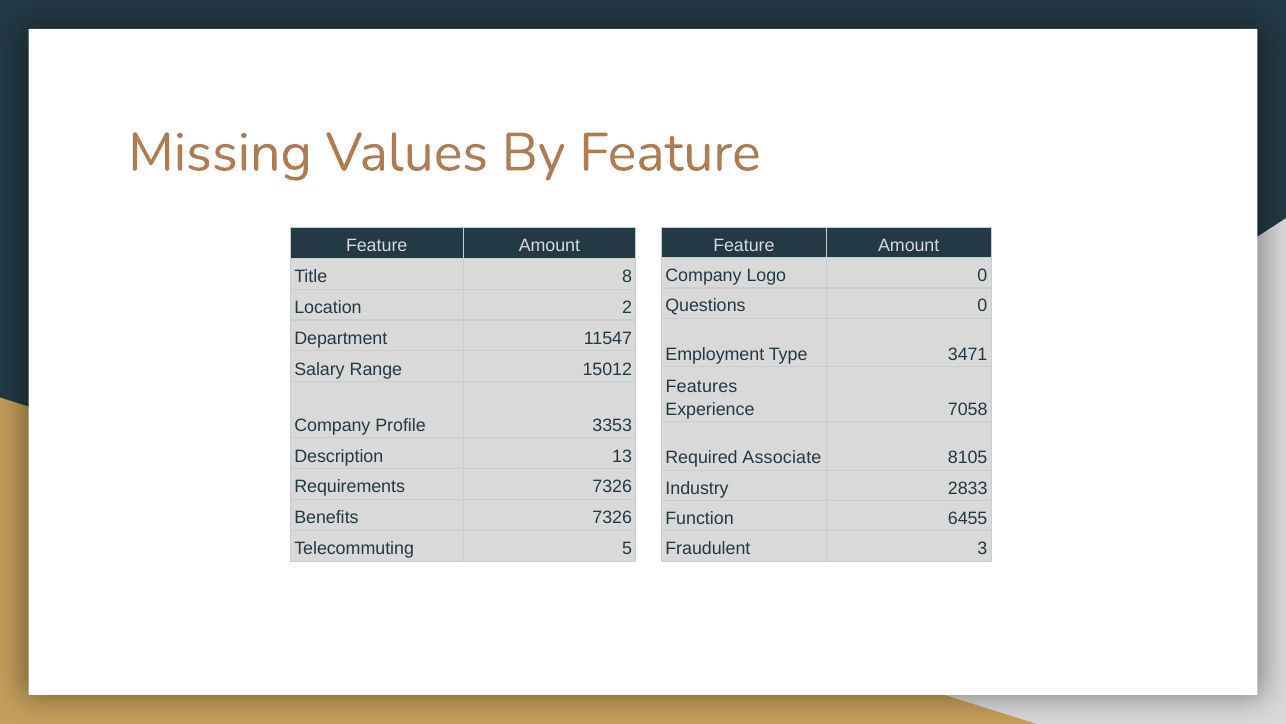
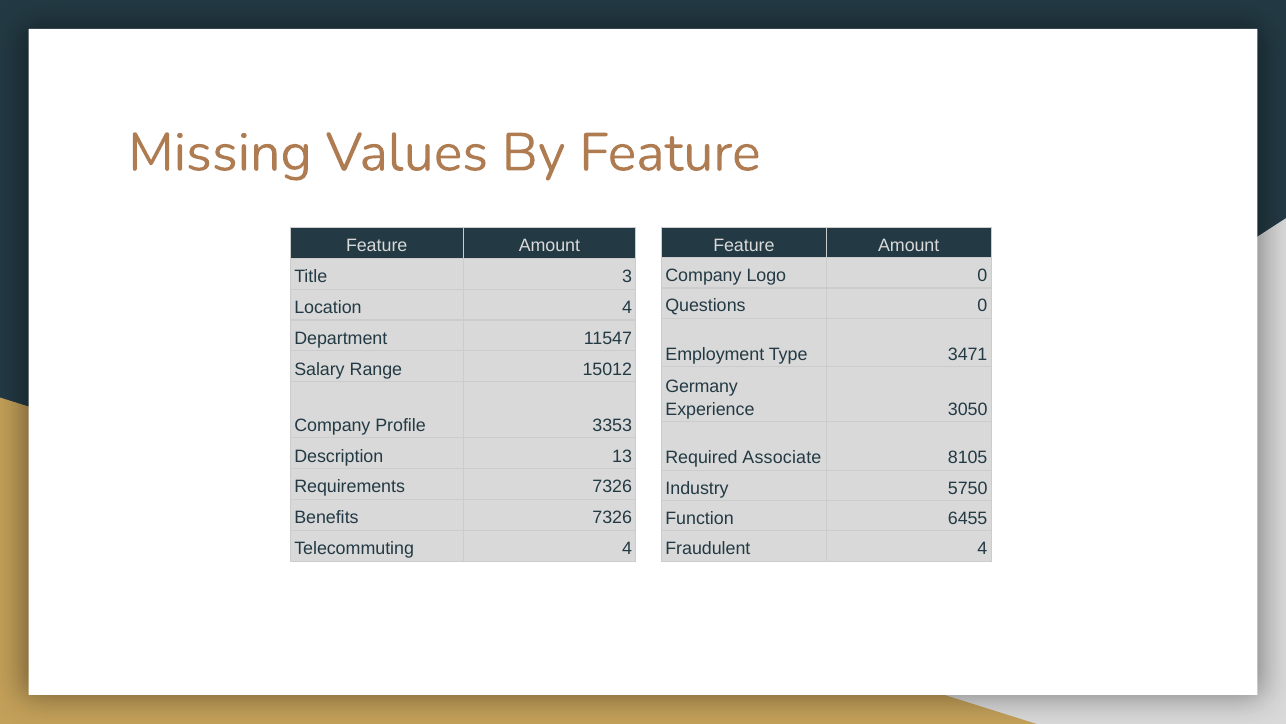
8: 8 -> 3
Location 2: 2 -> 4
Features: Features -> Germany
7058: 7058 -> 3050
2833: 2833 -> 5750
Telecommuting 5: 5 -> 4
Fraudulent 3: 3 -> 4
